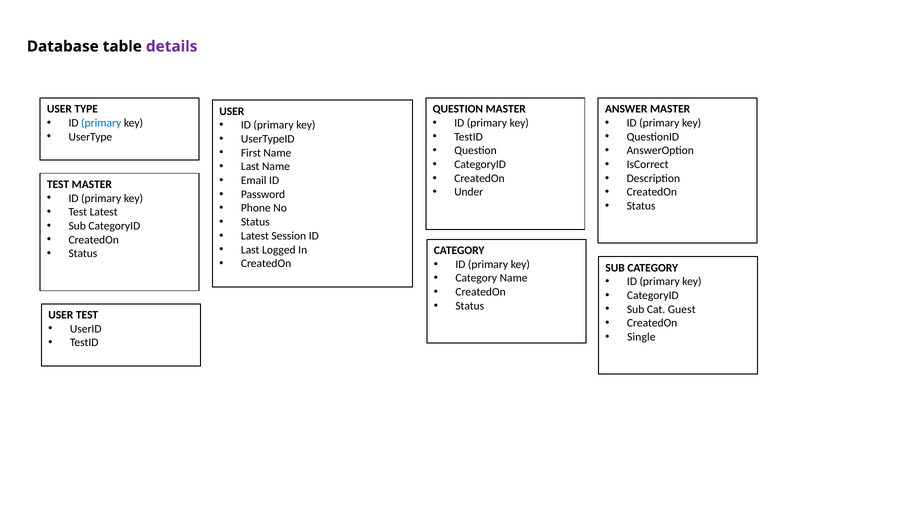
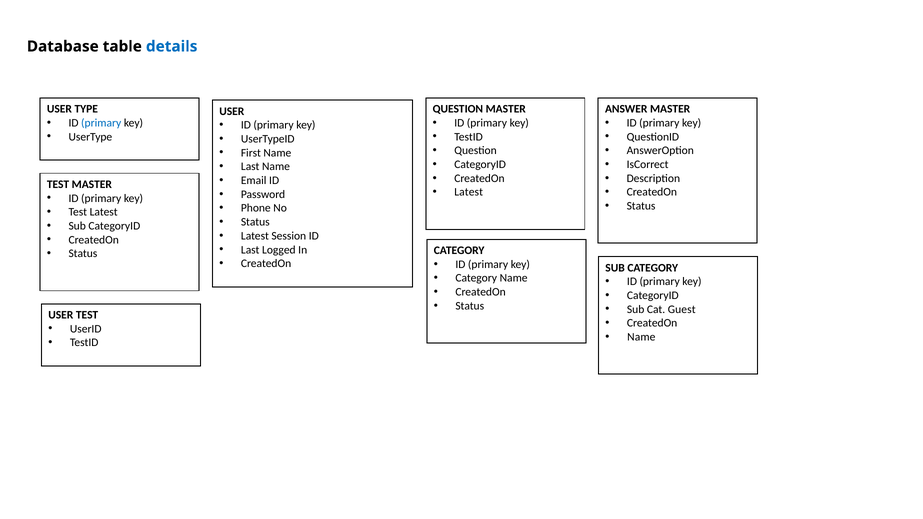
details colour: purple -> blue
Under at (469, 192): Under -> Latest
Single at (641, 337): Single -> Name
